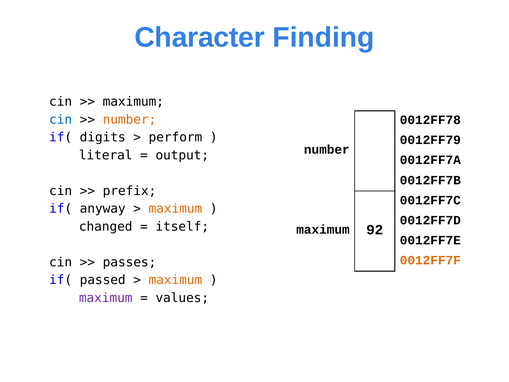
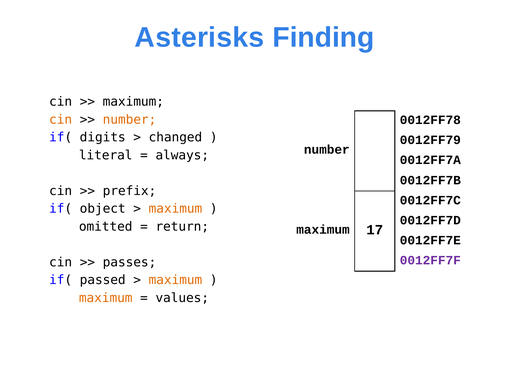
Character: Character -> Asterisks
cin at (61, 120) colour: blue -> orange
perform: perform -> changed
output: output -> always
anyway: anyway -> object
changed: changed -> omitted
itself: itself -> return
92: 92 -> 17
0012FF7F colour: orange -> purple
maximum at (106, 298) colour: purple -> orange
